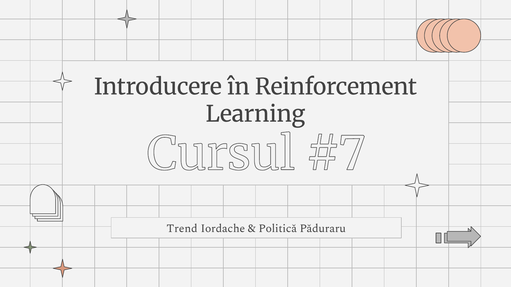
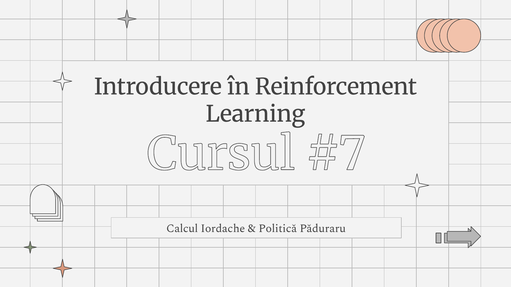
Trend: Trend -> Calcul
